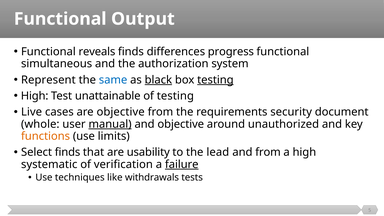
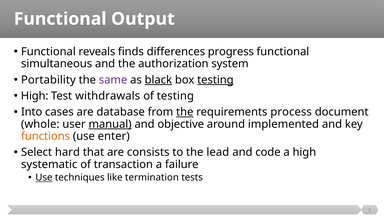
Represent: Represent -> Portability
same colour: blue -> purple
unattainable: unattainable -> withdrawals
Live: Live -> Into
are objective: objective -> database
the at (185, 112) underline: none -> present
security: security -> process
unauthorized: unauthorized -> implemented
limits: limits -> enter
Select finds: finds -> hard
usability: usability -> consists
and from: from -> code
verification: verification -> transaction
failure underline: present -> none
Use at (44, 178) underline: none -> present
withdrawals: withdrawals -> termination
